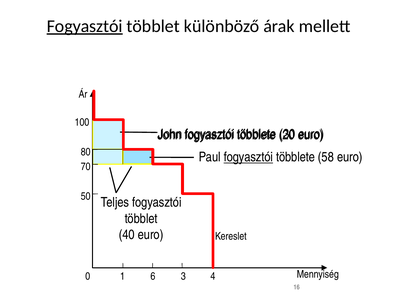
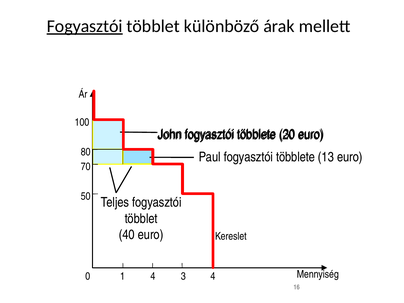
fogyasztói at (248, 157) underline: present -> none
58: 58 -> 13
1 6: 6 -> 4
